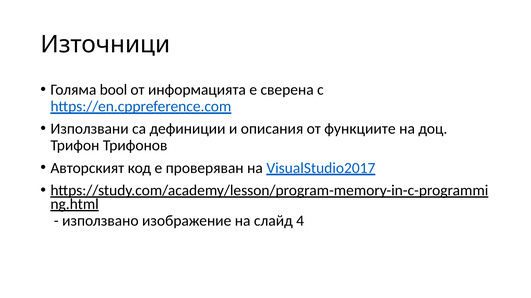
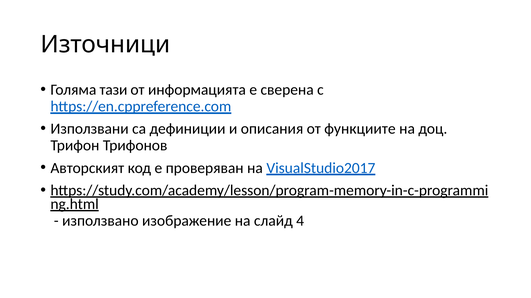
bool: bool -> тази
